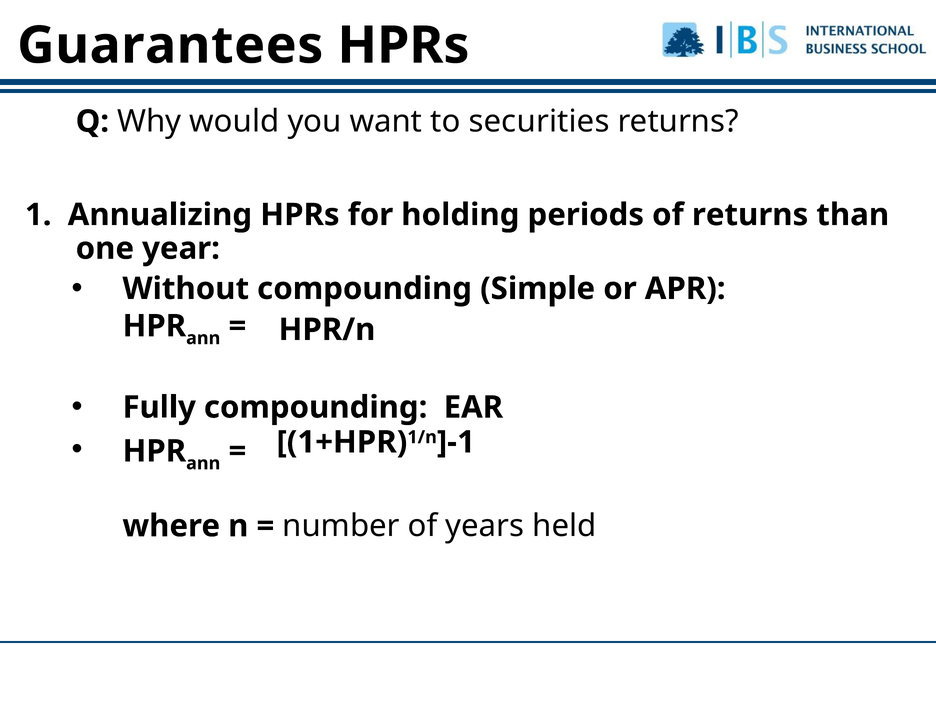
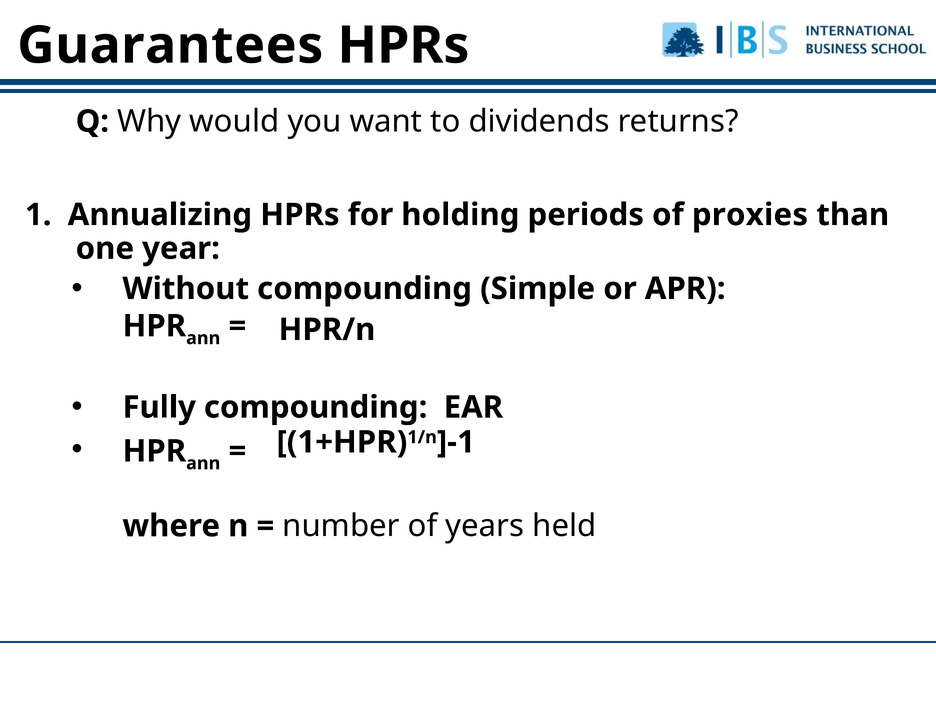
securities: securities -> dividends
of returns: returns -> proxies
